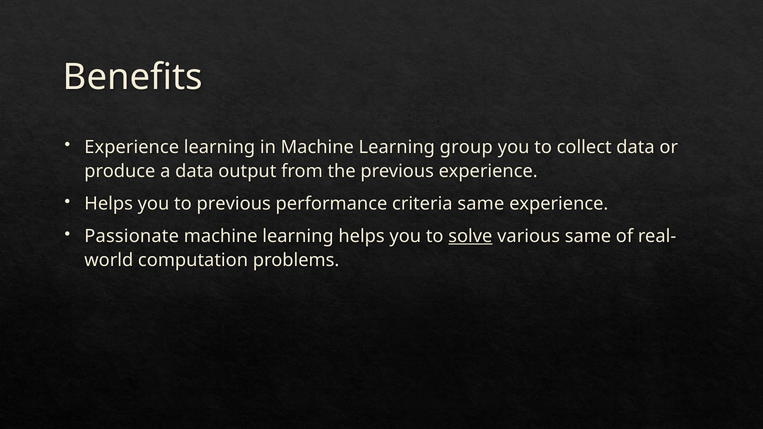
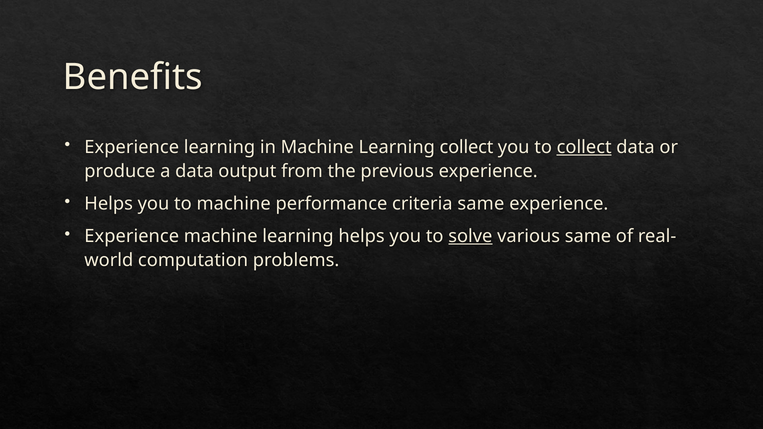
Learning group: group -> collect
collect at (584, 147) underline: none -> present
to previous: previous -> machine
Passionate at (132, 236): Passionate -> Experience
